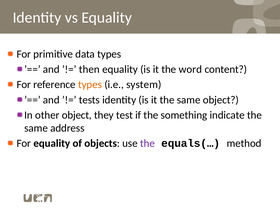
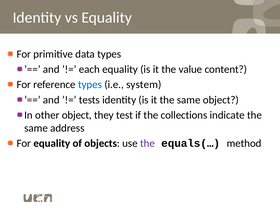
then: then -> each
word: word -> value
types at (90, 85) colour: orange -> blue
something: something -> collections
